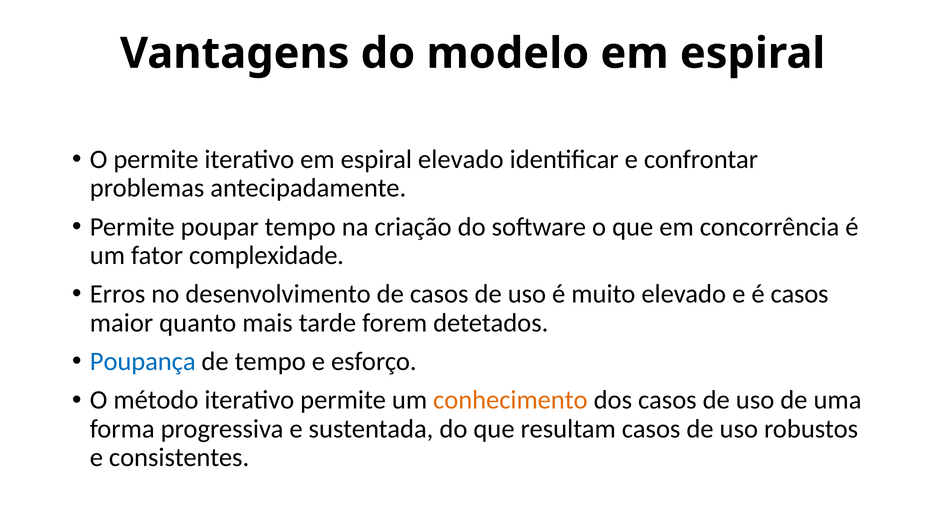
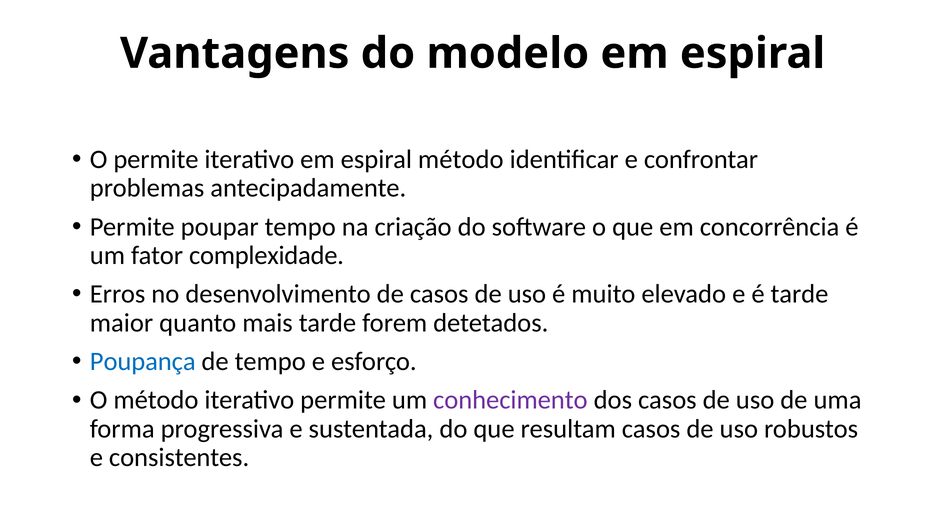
espiral elevado: elevado -> método
é casos: casos -> tarde
conhecimento colour: orange -> purple
